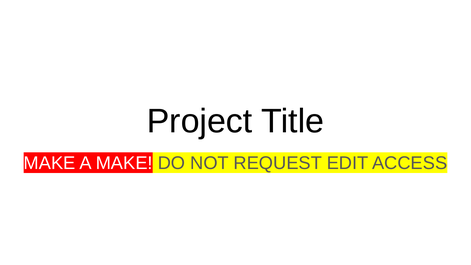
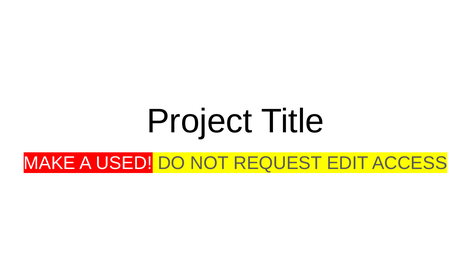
A MAKE: MAKE -> USED
